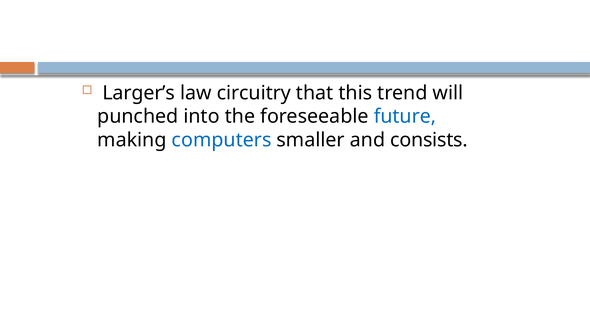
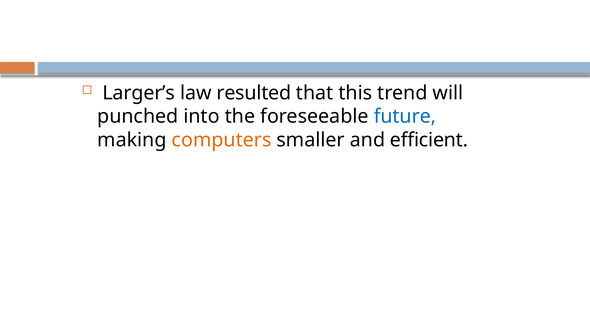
circuitry: circuitry -> resulted
computers colour: blue -> orange
consists: consists -> efficient
